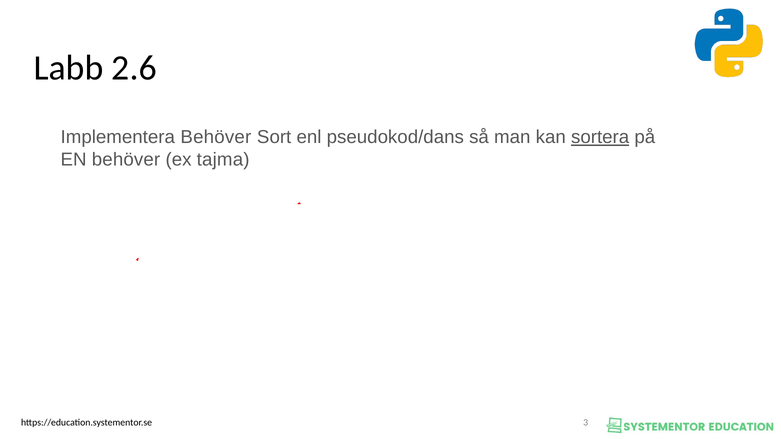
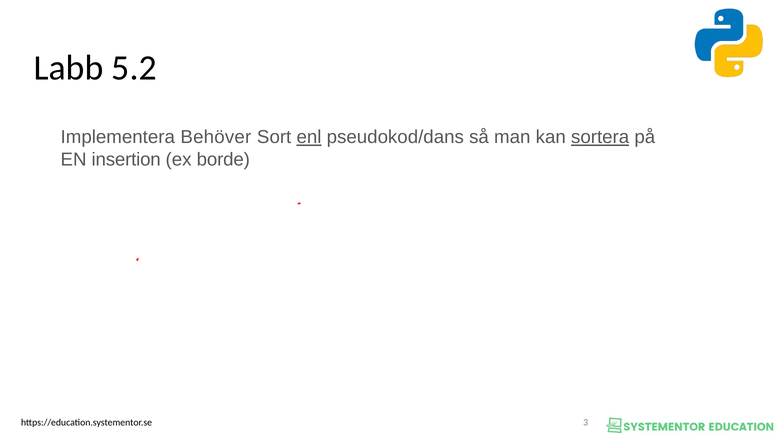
2.6: 2.6 -> 5.2
enl underline: none -> present
EN behöver: behöver -> insertion
tajma: tajma -> borde
